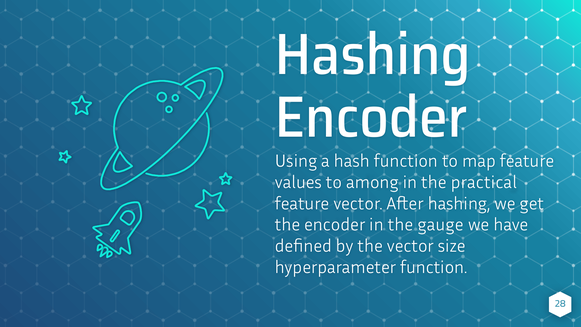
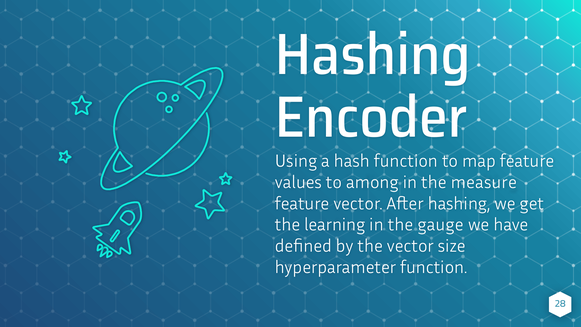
practical: practical -> measure
the encoder: encoder -> learning
